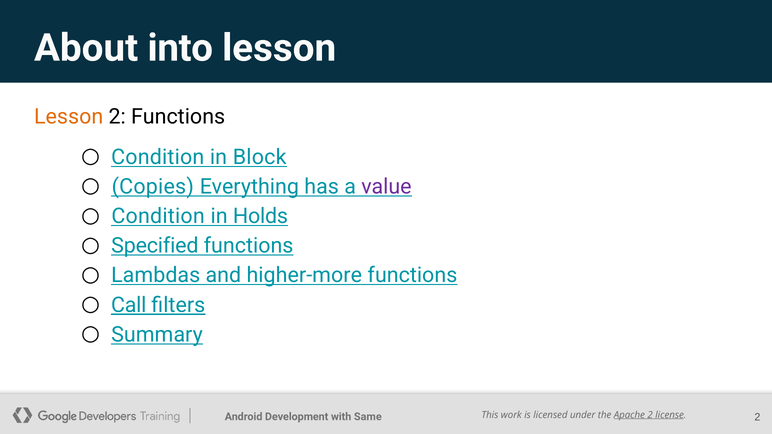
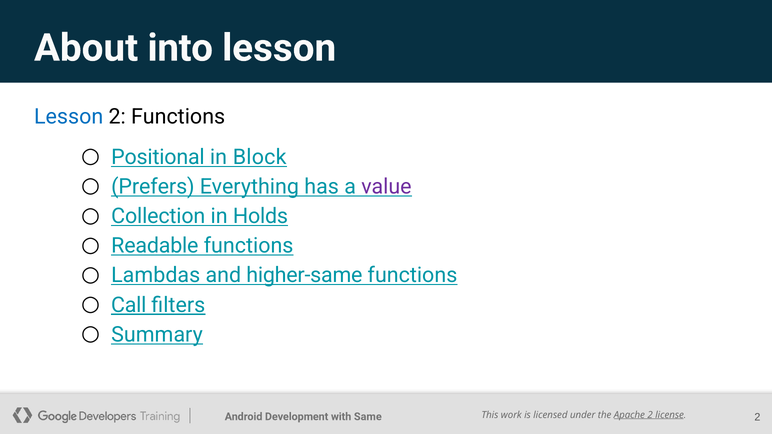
Lesson at (69, 117) colour: orange -> blue
Condition at (158, 157): Condition -> Positional
Copies: Copies -> Prefers
Condition at (158, 216): Condition -> Collection
Specified: Specified -> Readable
higher-more: higher-more -> higher-same
